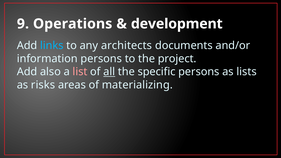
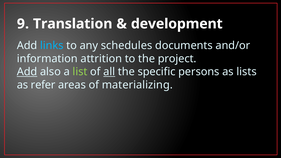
Operations: Operations -> Translation
architects: architects -> schedules
information persons: persons -> attrition
Add at (27, 72) underline: none -> present
list colour: pink -> light green
risks: risks -> refer
